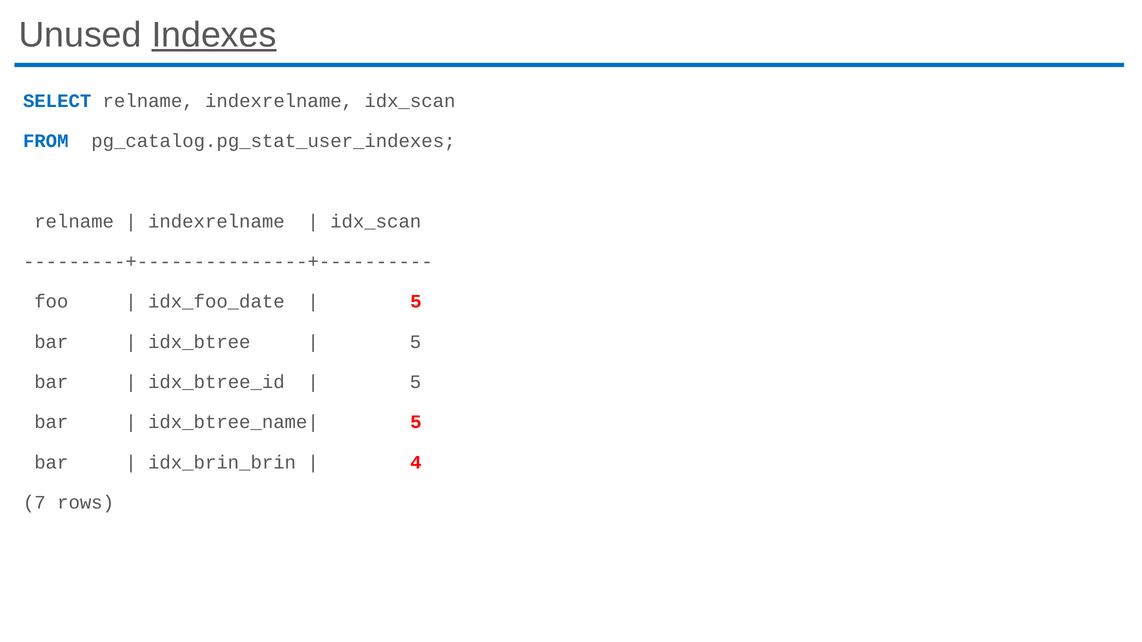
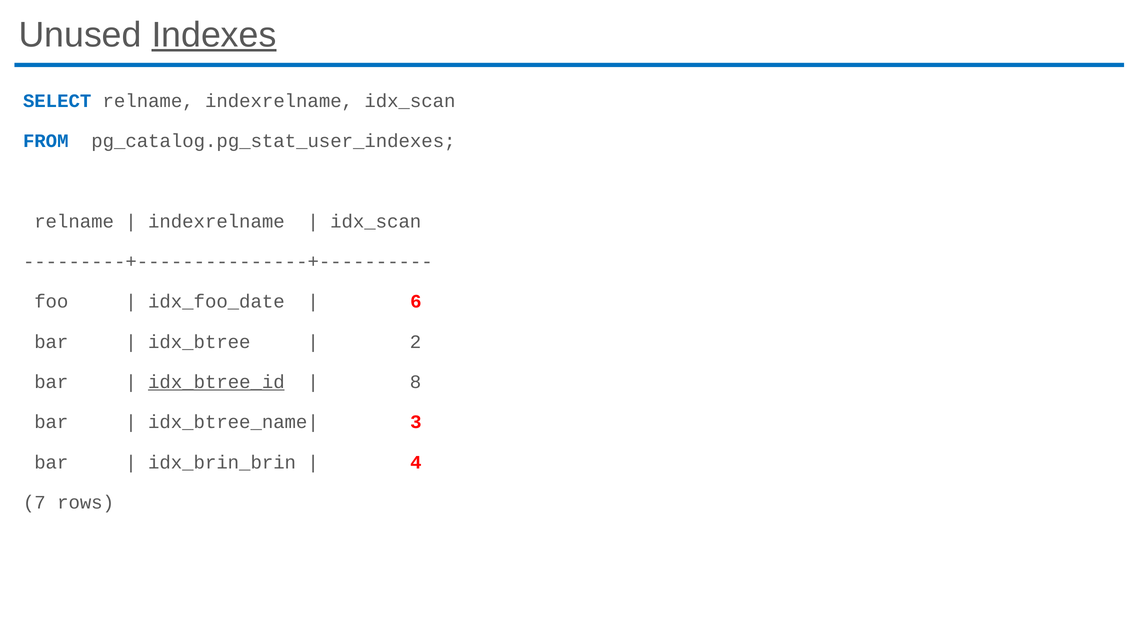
5 at (416, 302): 5 -> 6
5 at (415, 342): 5 -> 2
idx_btree_id underline: none -> present
5 at (415, 382): 5 -> 8
5 at (416, 422): 5 -> 3
